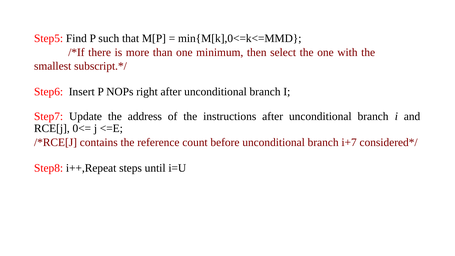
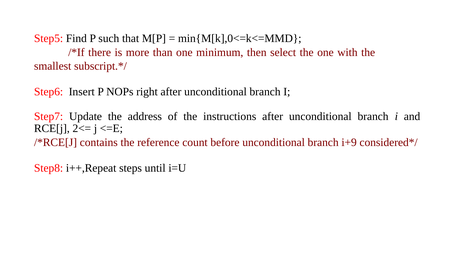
0<=: 0<= -> 2<=
i+7: i+7 -> i+9
